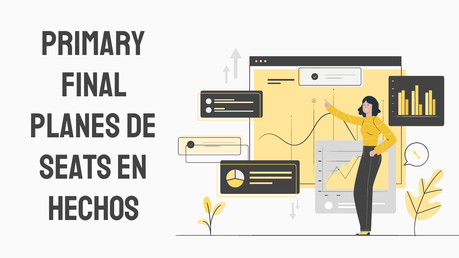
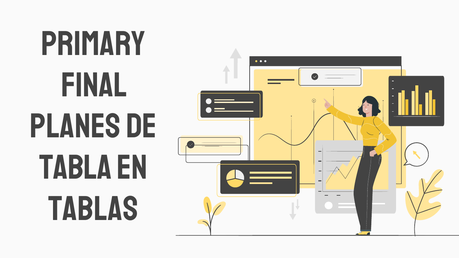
seats: seats -> tabla
hechos: hechos -> tablas
